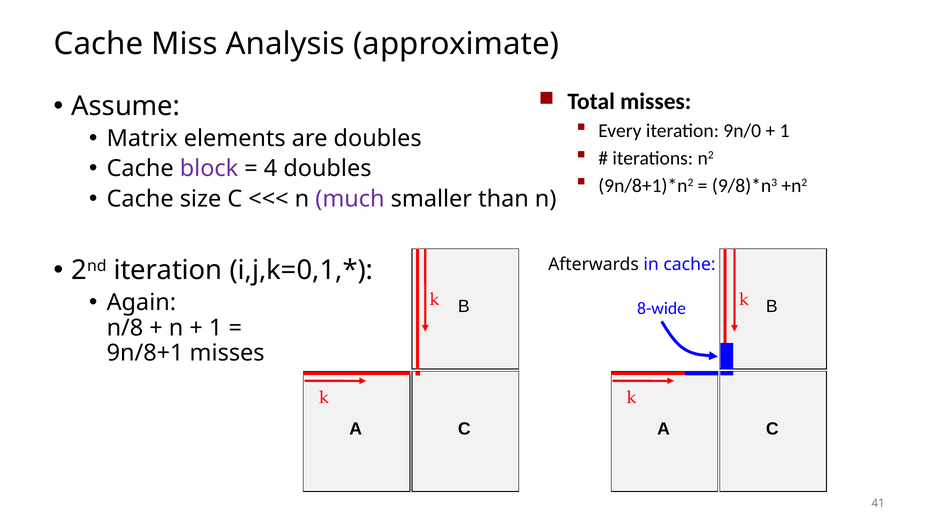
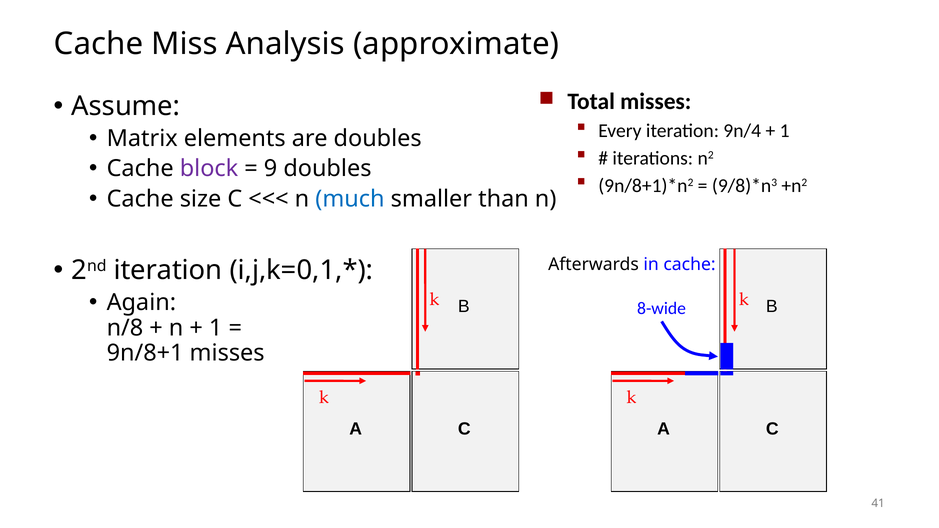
9n/0: 9n/0 -> 9n/4
4: 4 -> 9
much colour: purple -> blue
